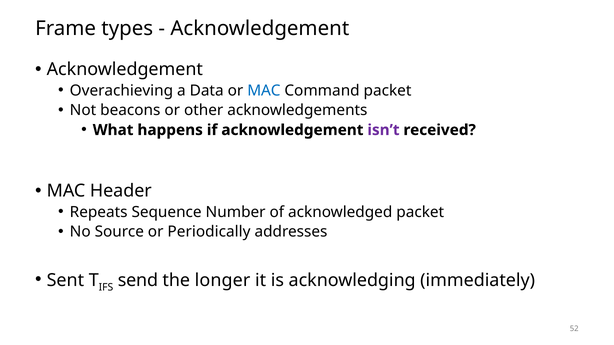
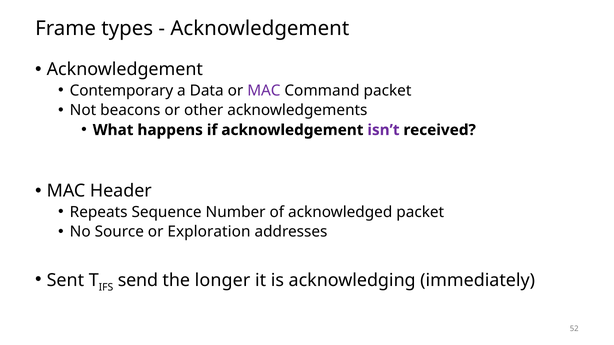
Overachieving: Overachieving -> Contemporary
MAC at (264, 91) colour: blue -> purple
Periodically: Periodically -> Exploration
